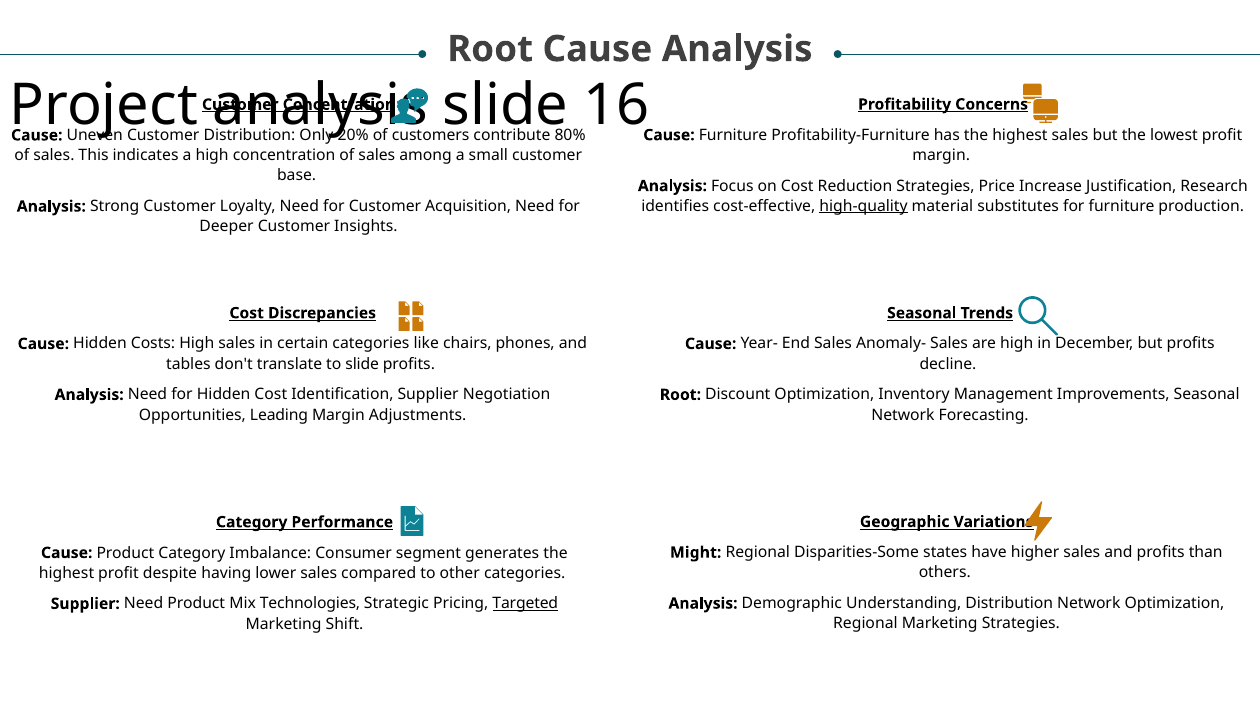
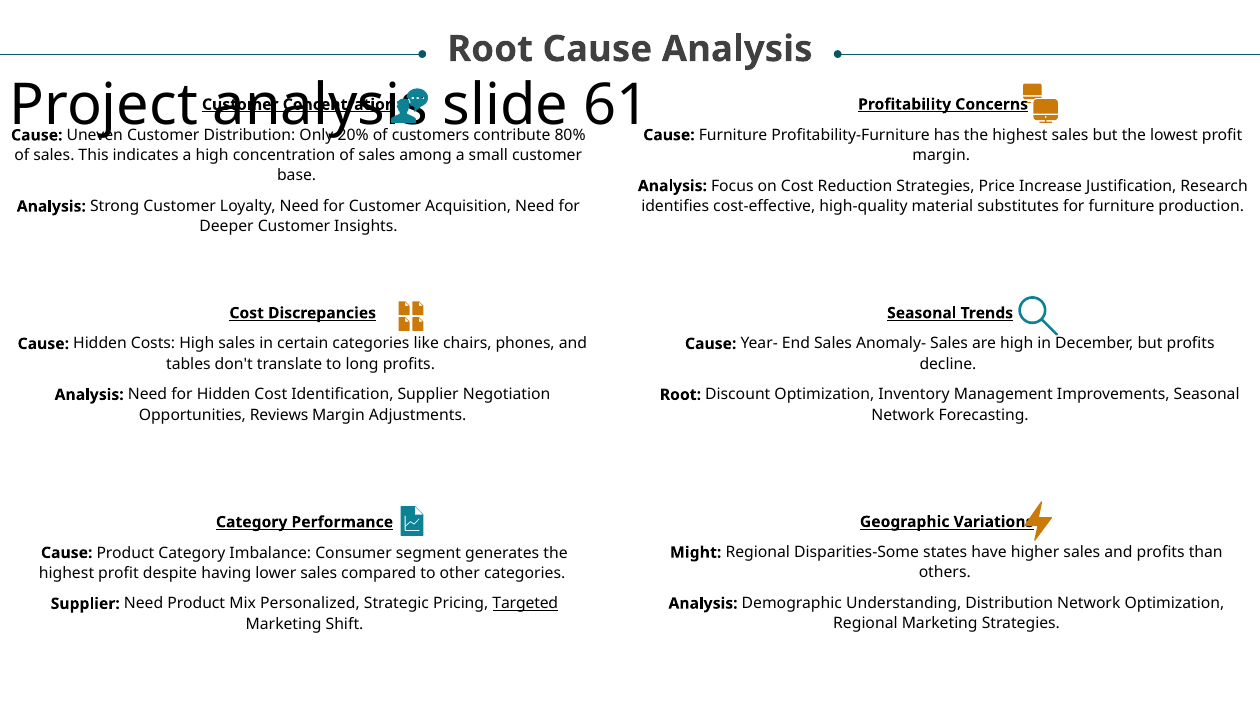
16: 16 -> 61
high-quality underline: present -> none
to slide: slide -> long
Leading: Leading -> Reviews
Technologies: Technologies -> Personalized
